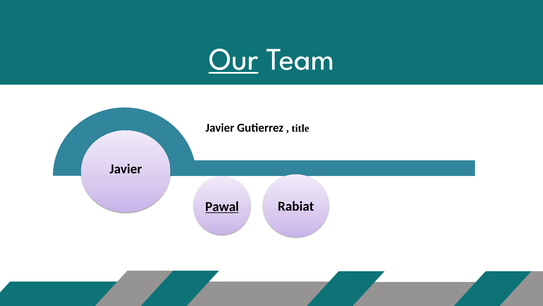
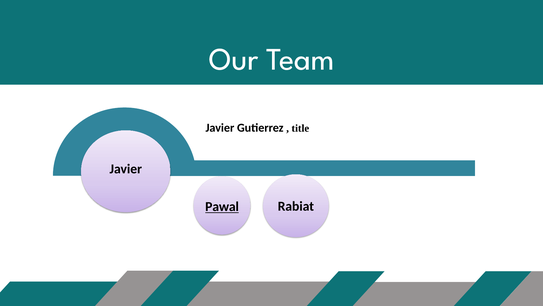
Our underline: present -> none
